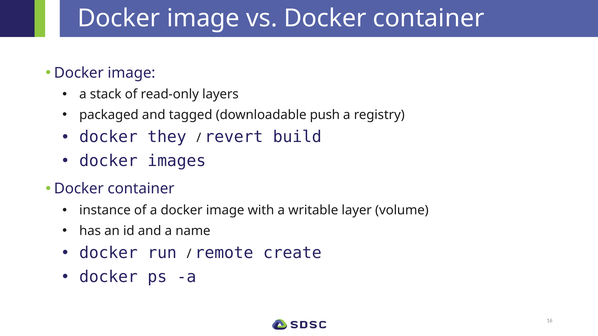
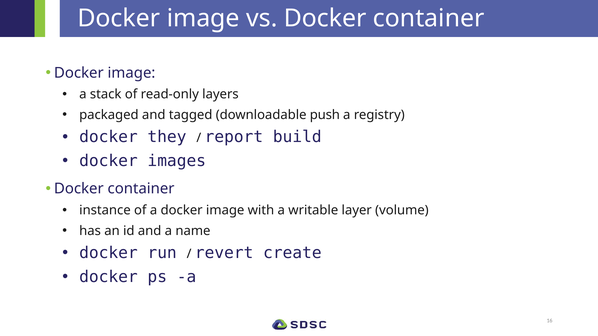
revert: revert -> report
remote: remote -> revert
